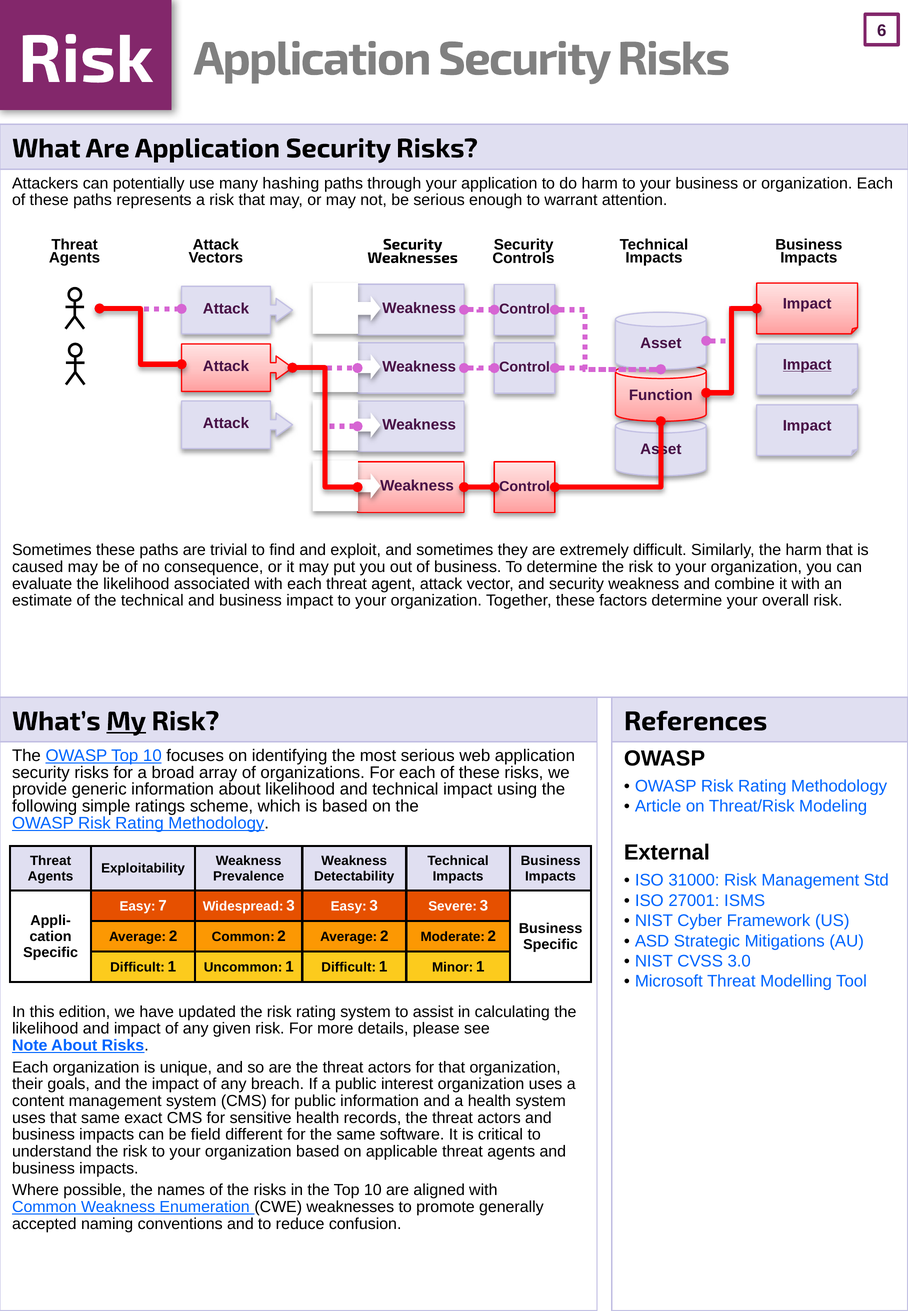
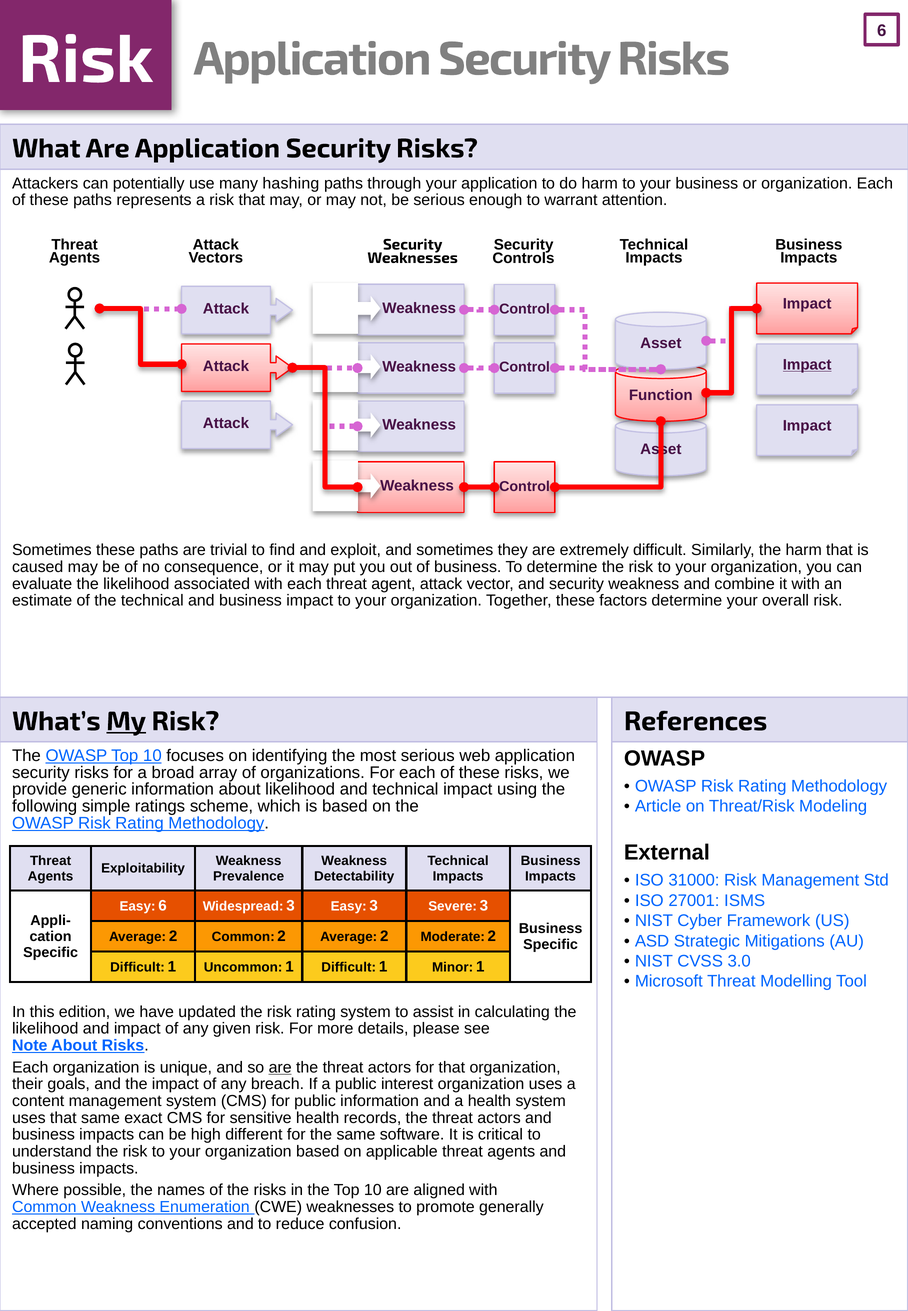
Easy 7: 7 -> 6
are at (280, 1068) underline: none -> present
field: field -> high
